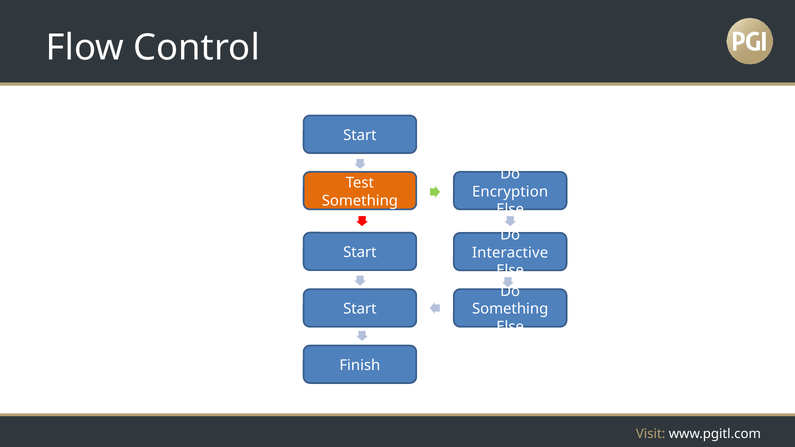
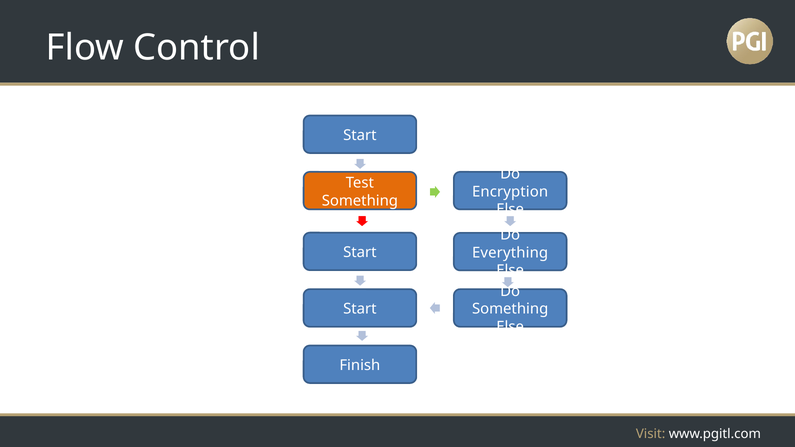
Interactive: Interactive -> Everything
